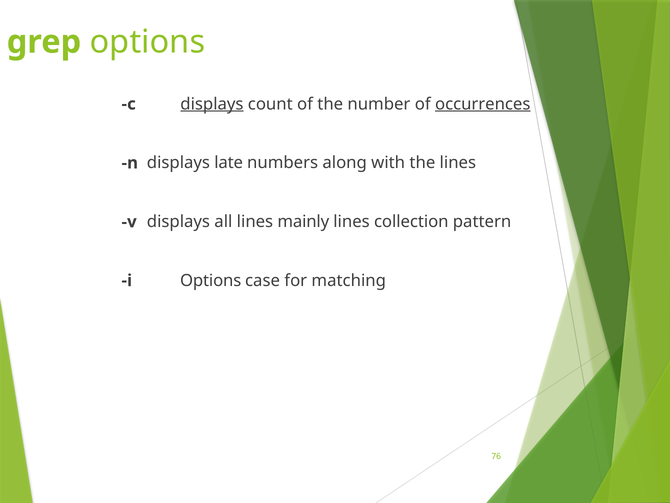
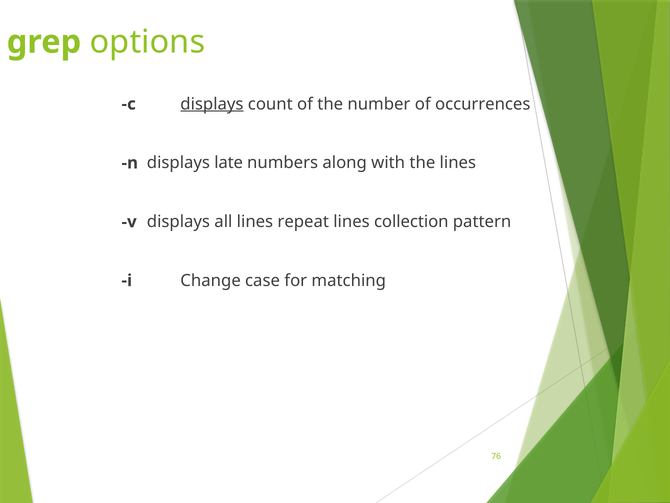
occurrences underline: present -> none
mainly: mainly -> repeat
i Options: Options -> Change
